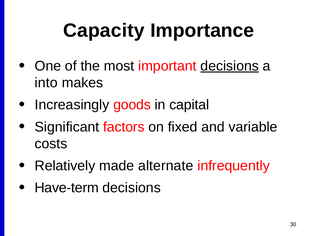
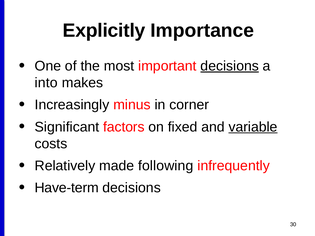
Capacity: Capacity -> Explicitly
goods: goods -> minus
capital: capital -> corner
variable underline: none -> present
alternate: alternate -> following
